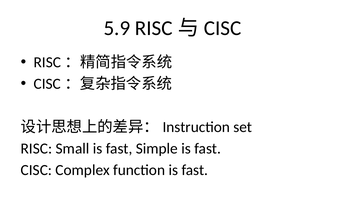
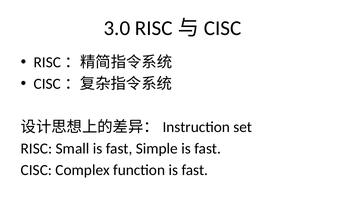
5.9: 5.9 -> 3.0
